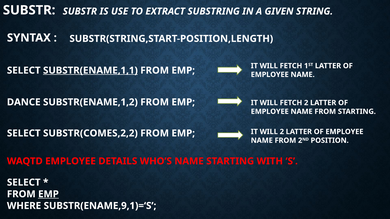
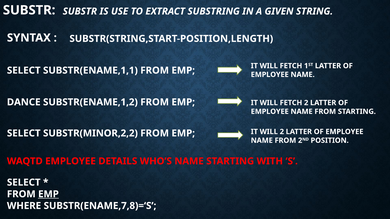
SUBSTR(ENAME,1,1 underline: present -> none
SUBSTR(COMES,2,2: SUBSTR(COMES,2,2 -> SUBSTR(MINOR,2,2
SUBSTR(ENAME,9,1)=‘S: SUBSTR(ENAME,9,1)=‘S -> SUBSTR(ENAME,7,8)=‘S
